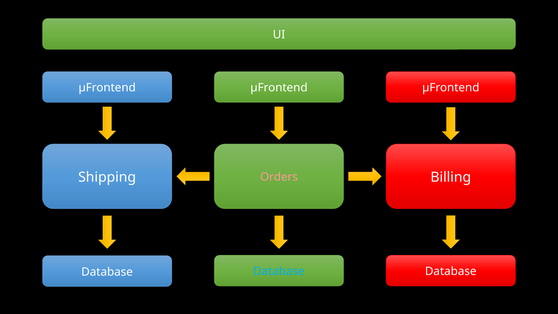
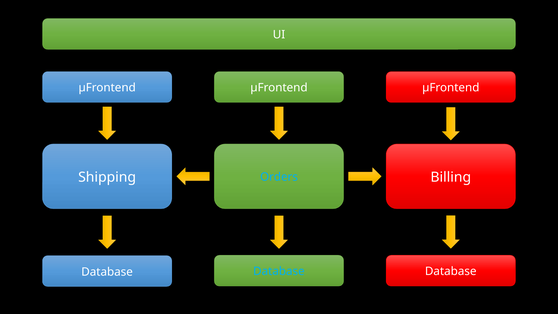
Orders colour: pink -> light blue
